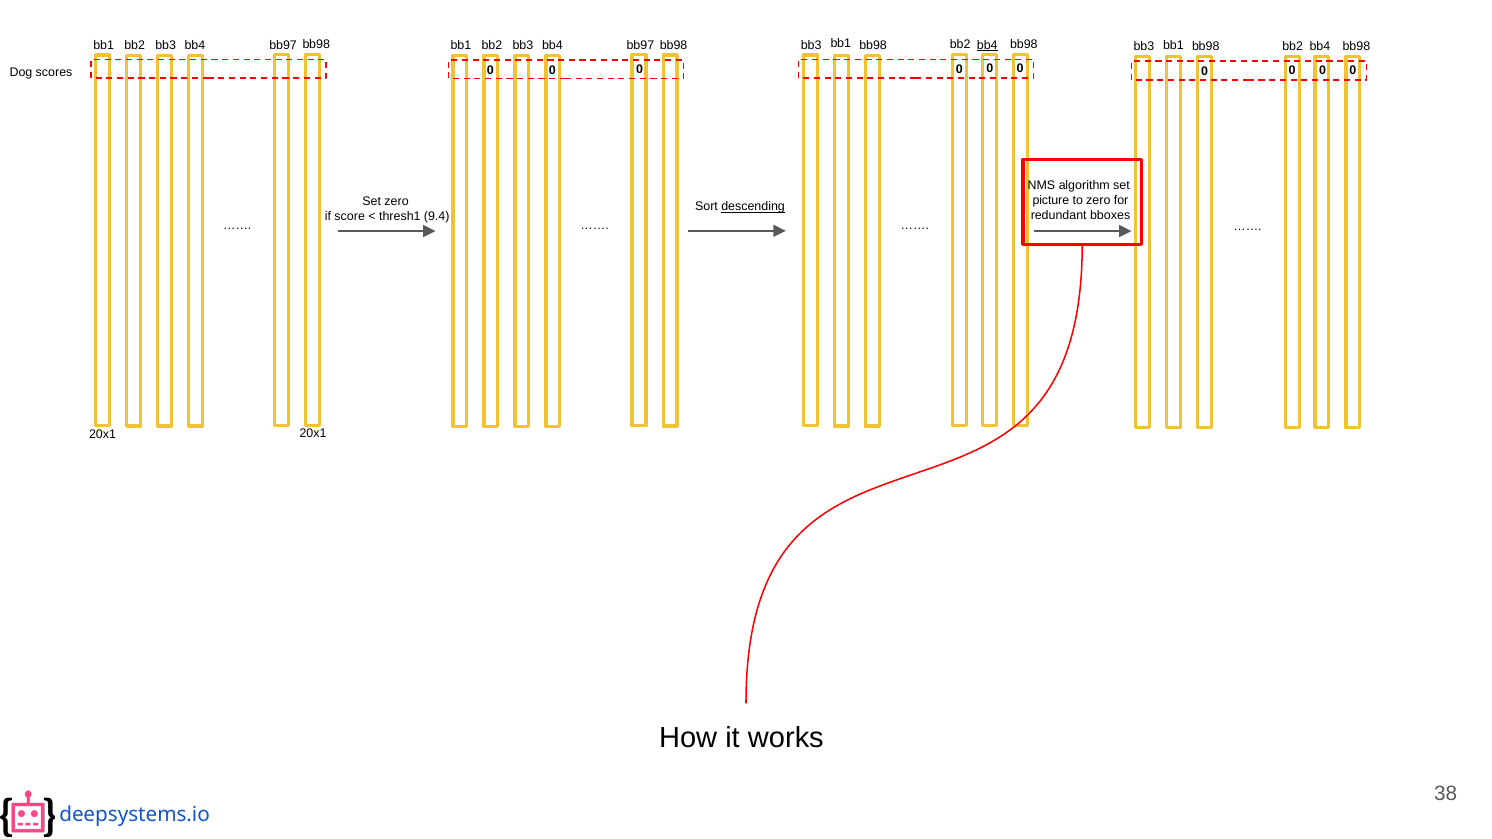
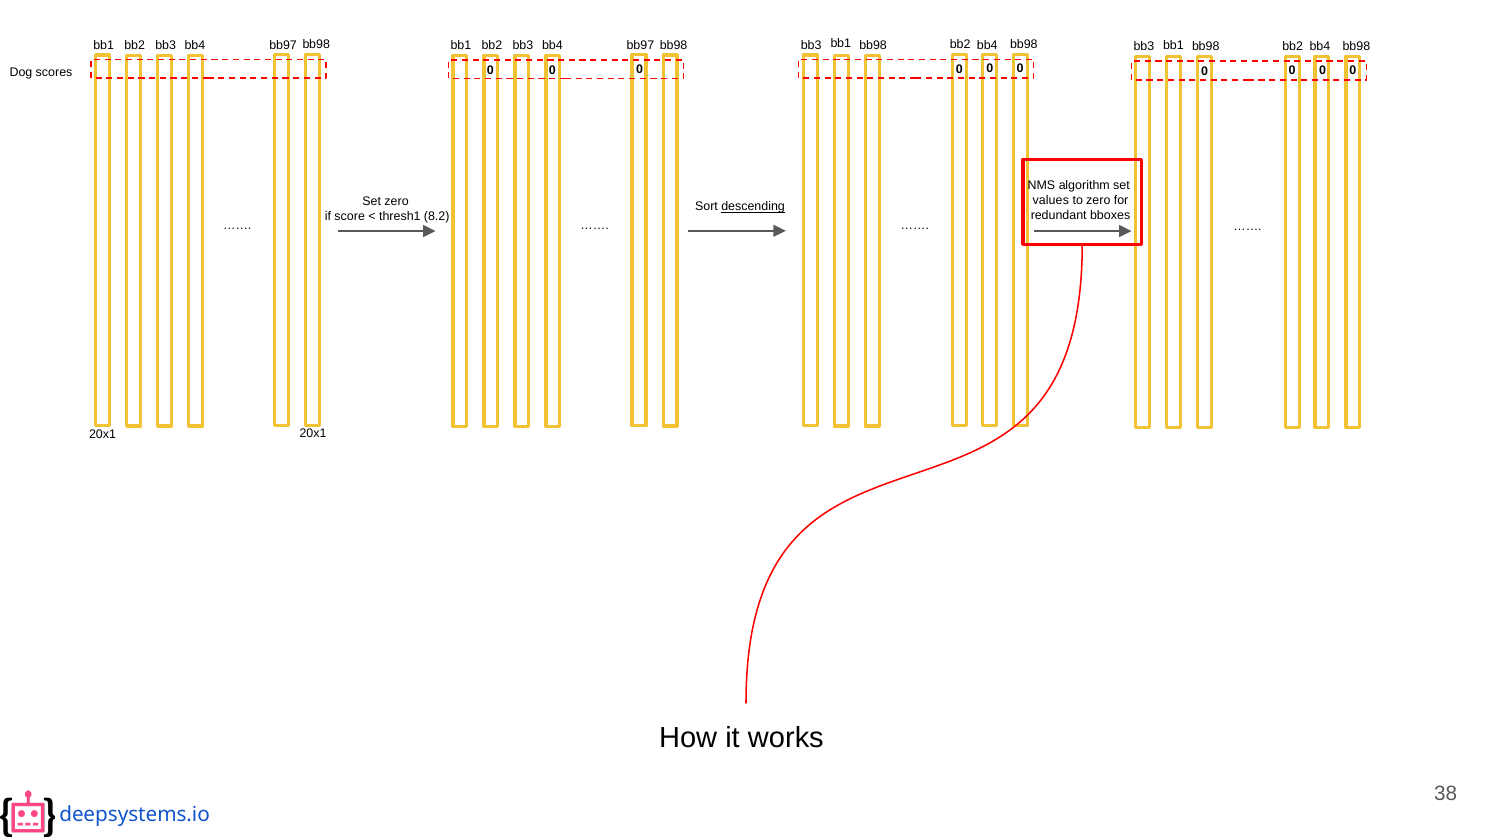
bb4 at (987, 45) underline: present -> none
picture: picture -> values
9.4: 9.4 -> 8.2
